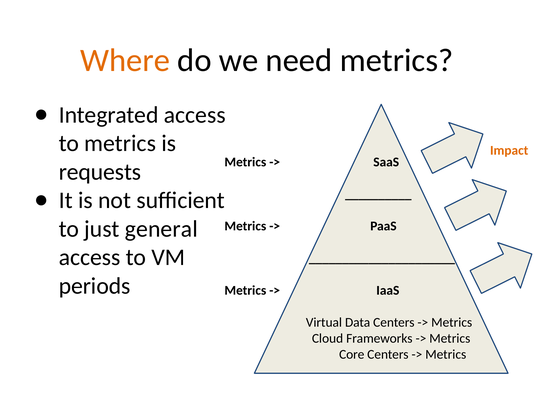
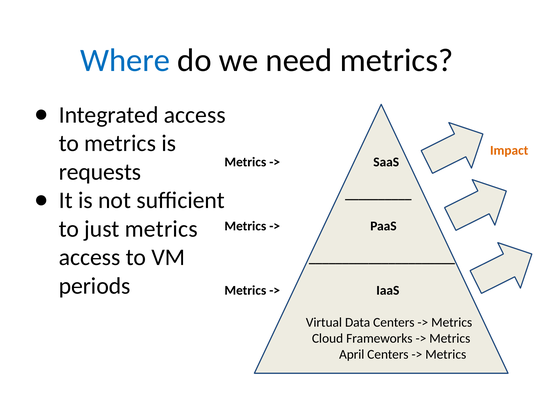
Where colour: orange -> blue
just general: general -> metrics
Core: Core -> April
